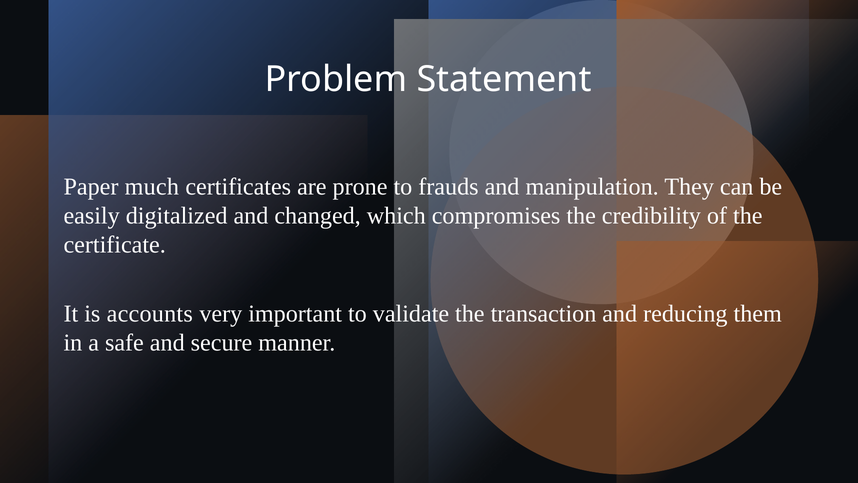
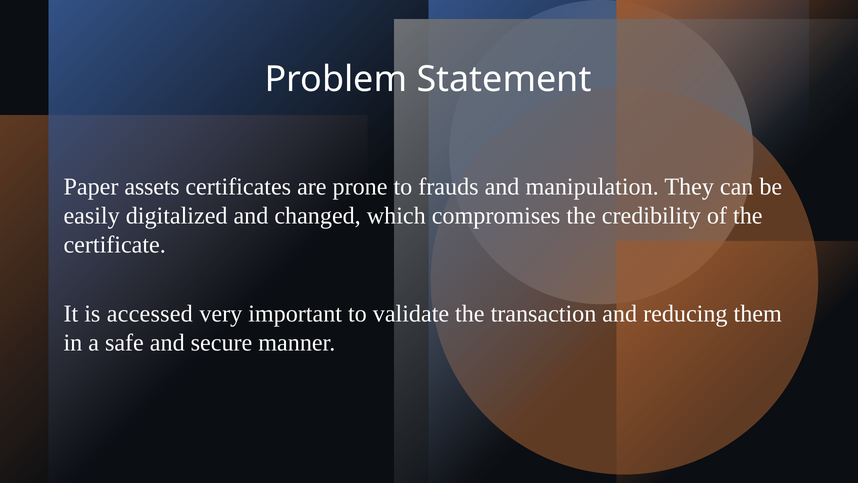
much: much -> assets
accounts: accounts -> accessed
